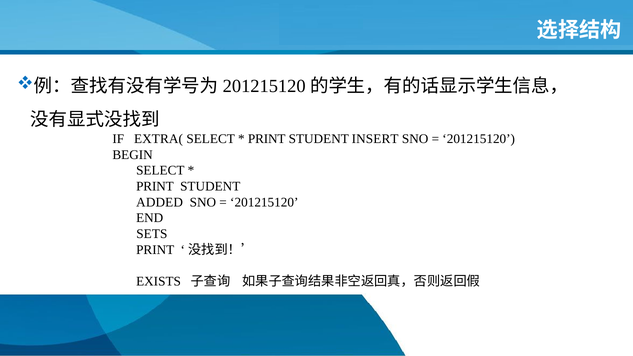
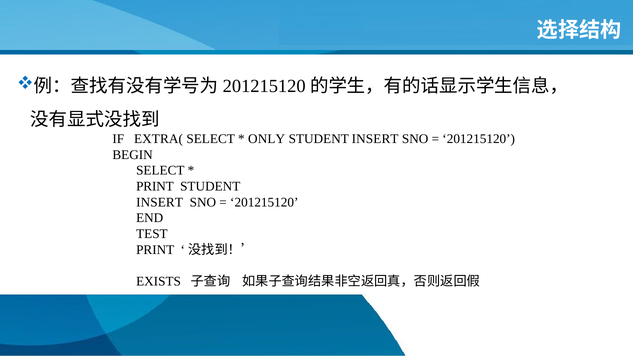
PRINT at (267, 139): PRINT -> ONLY
ADDED at (160, 202): ADDED -> INSERT
SETS: SETS -> TEST
